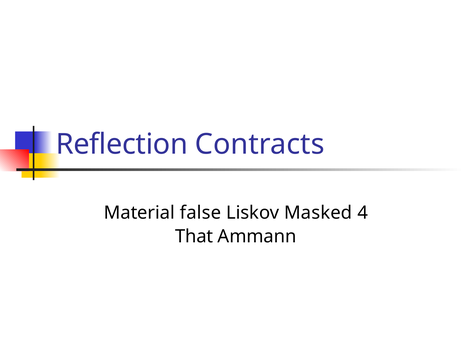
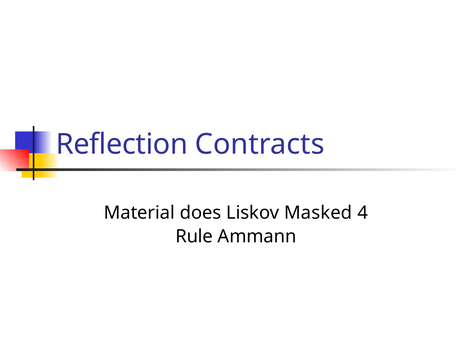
false: false -> does
That: That -> Rule
